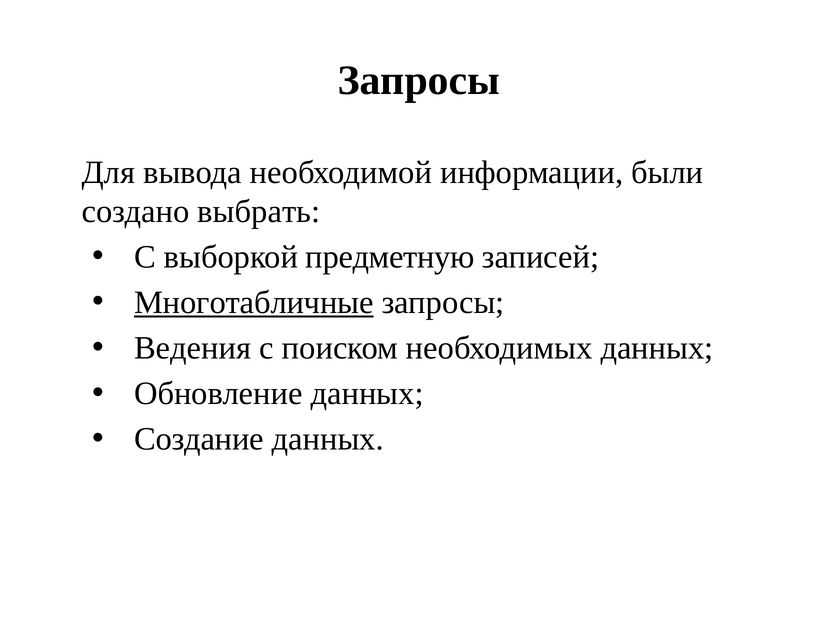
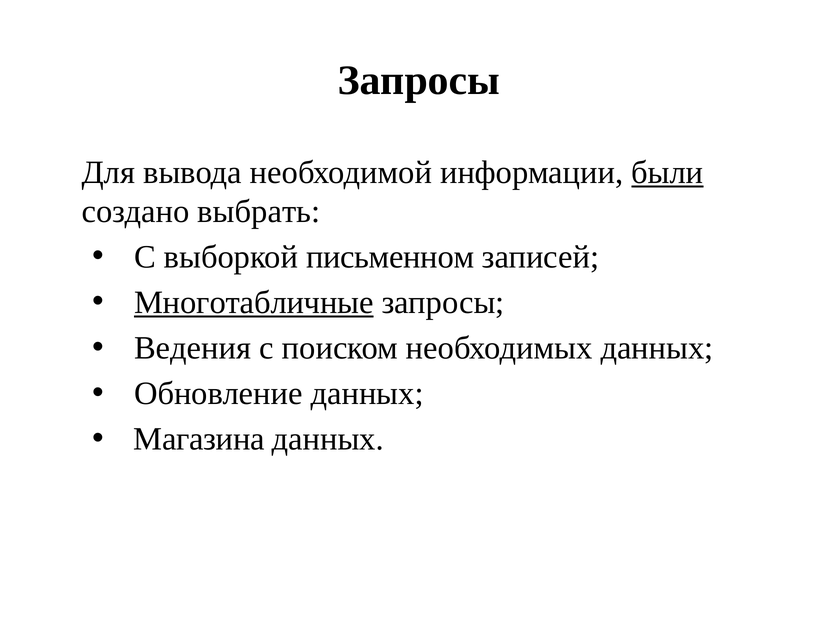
были underline: none -> present
предметную: предметную -> письменном
Создание: Создание -> Магазина
